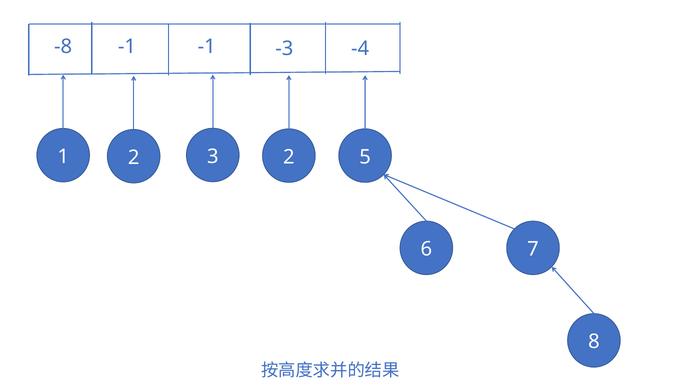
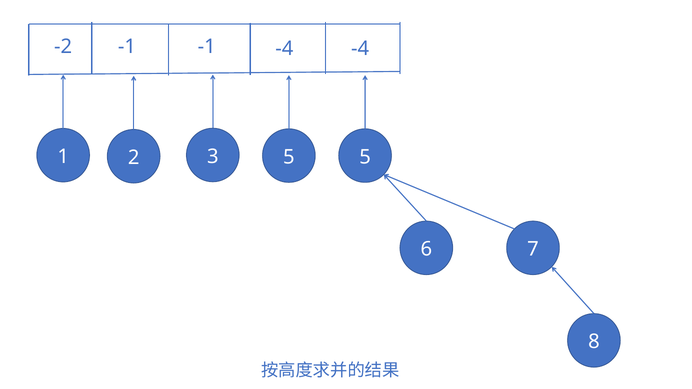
-8: -8 -> -2
-1 -3: -3 -> -4
3 2: 2 -> 5
